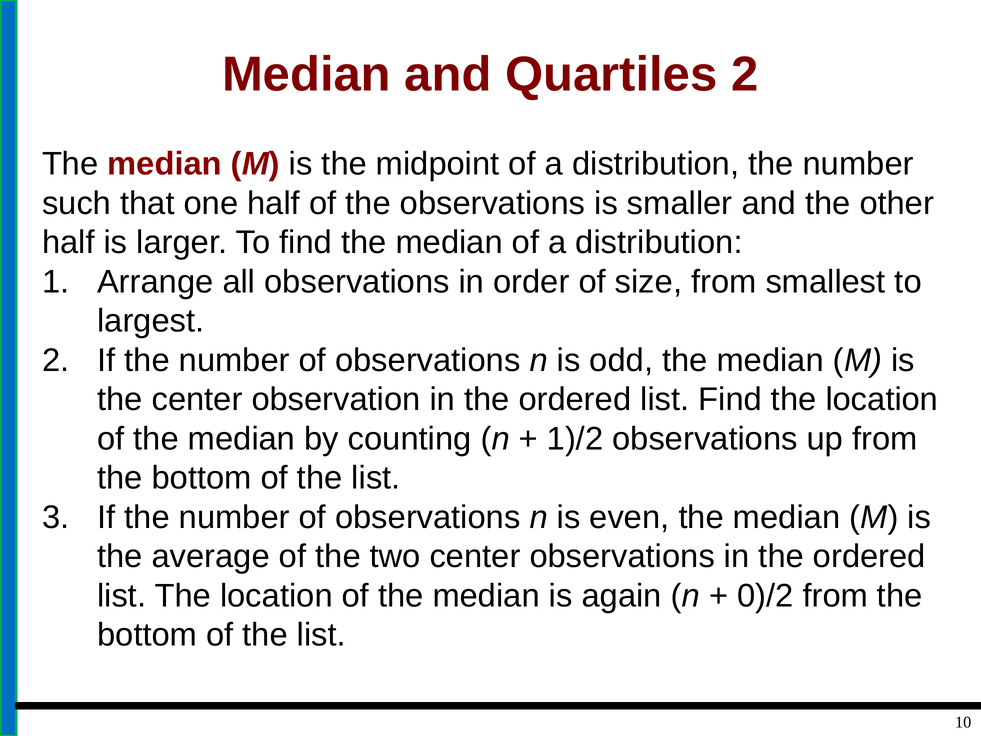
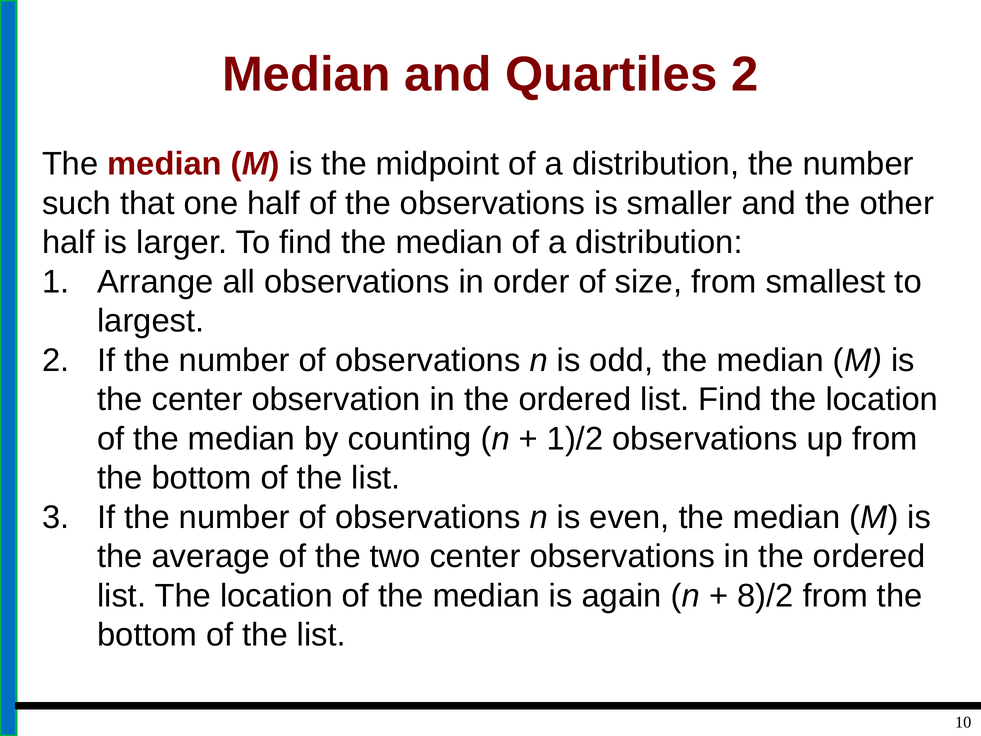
0)/2: 0)/2 -> 8)/2
